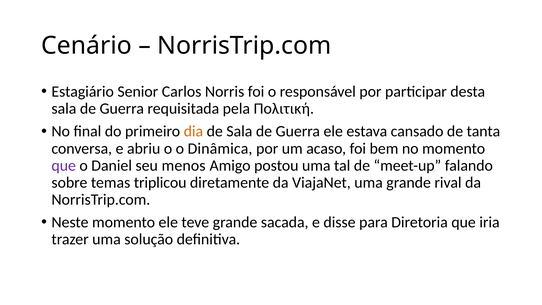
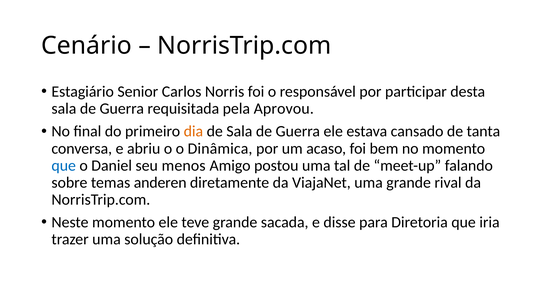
Πολιτική: Πολιτική -> Aprovou
que at (64, 165) colour: purple -> blue
triplicou: triplicou -> anderen
